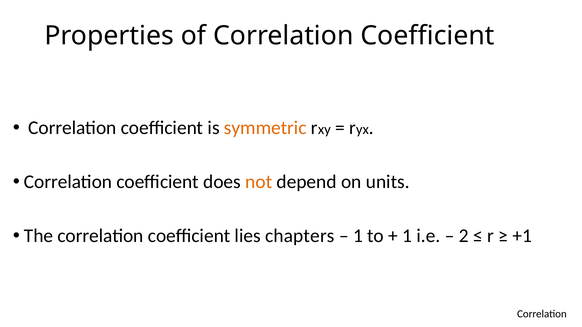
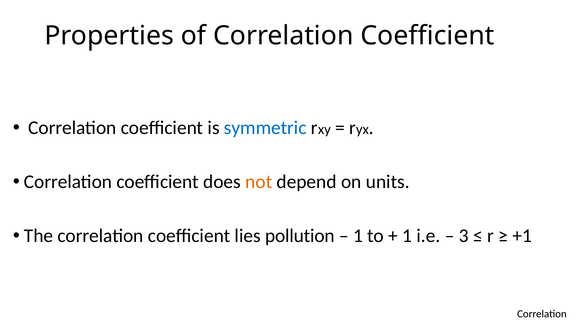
symmetric colour: orange -> blue
chapters: chapters -> pollution
2: 2 -> 3
